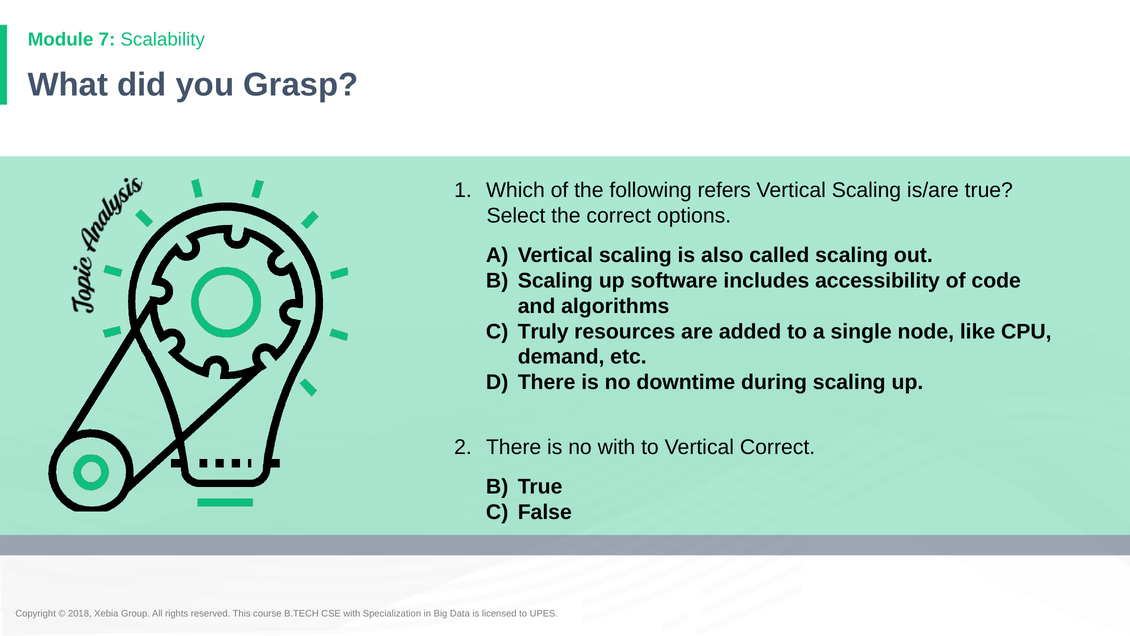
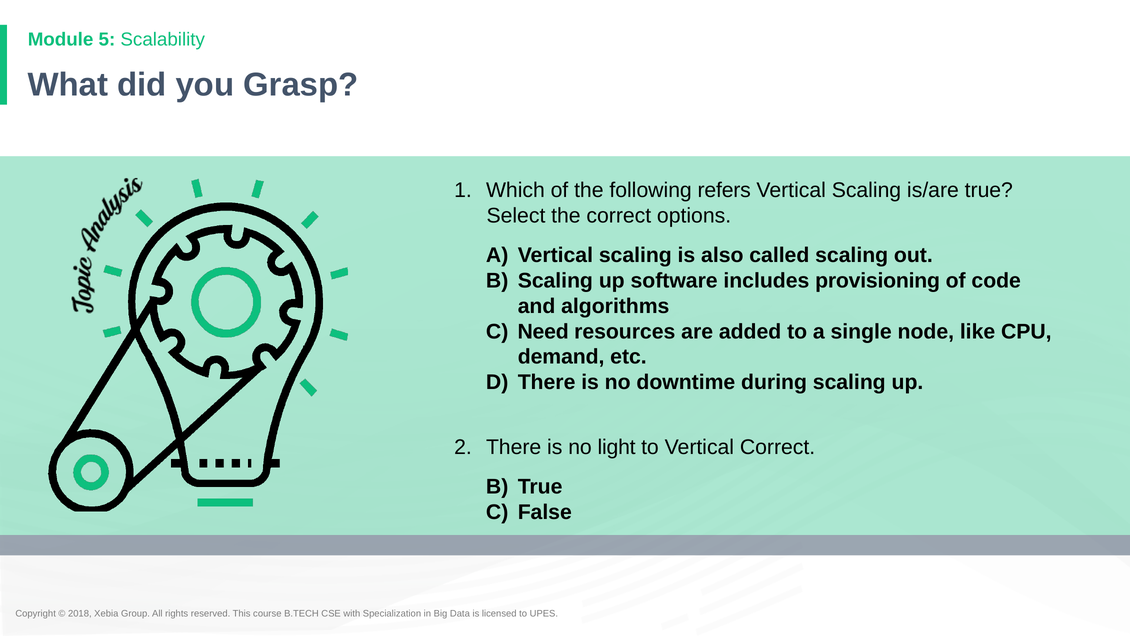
7: 7 -> 5
accessibility: accessibility -> provisioning
Truly: Truly -> Need
no with: with -> light
